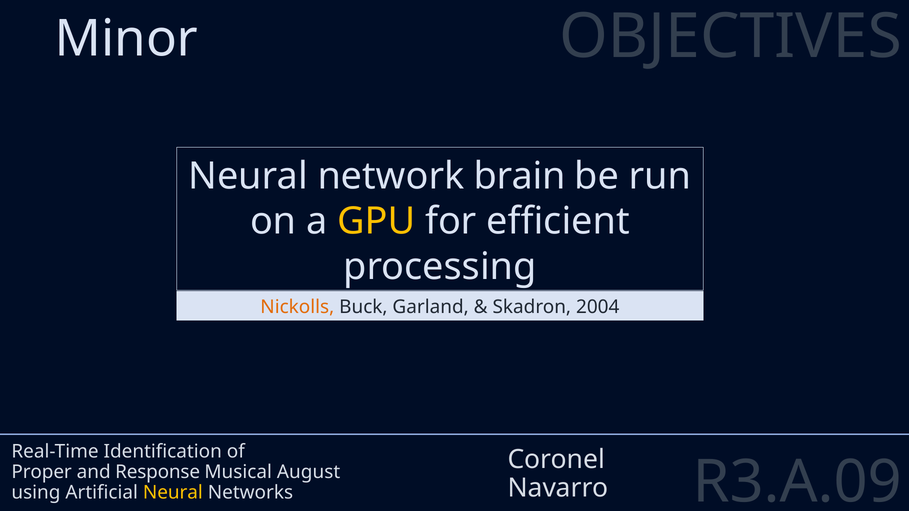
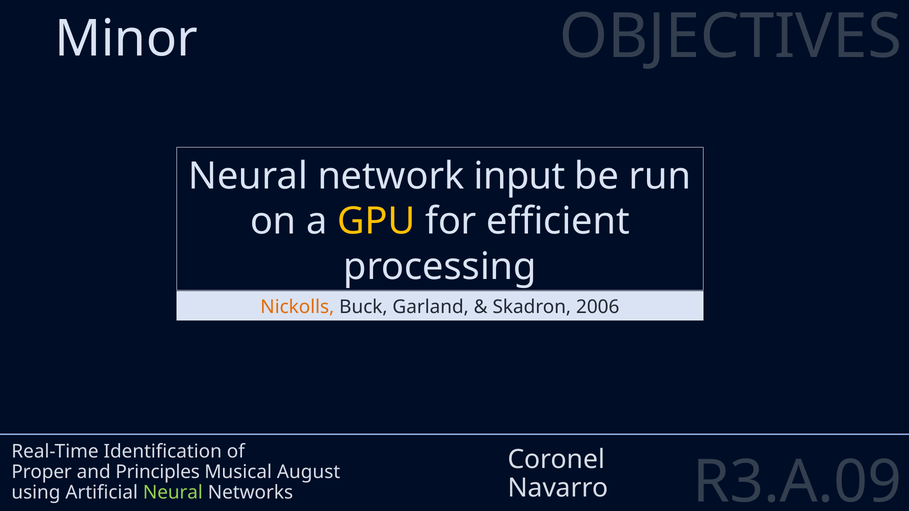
brain: brain -> input
2004: 2004 -> 2006
Response: Response -> Principles
Neural at (173, 493) colour: yellow -> light green
